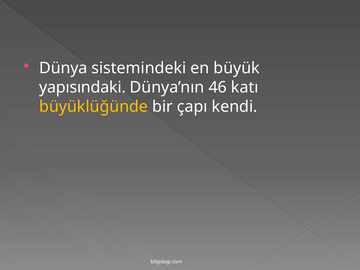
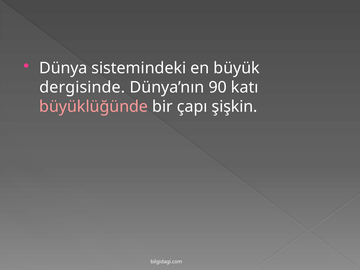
yapısındaki: yapısındaki -> dergisinde
46: 46 -> 90
büyüklüğünde colour: yellow -> pink
kendi: kendi -> şişkin
